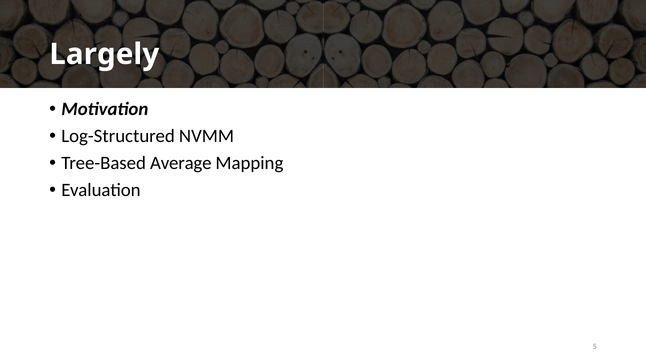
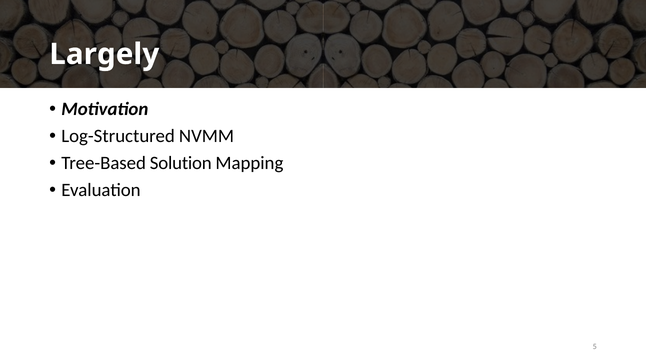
Average: Average -> Solution
